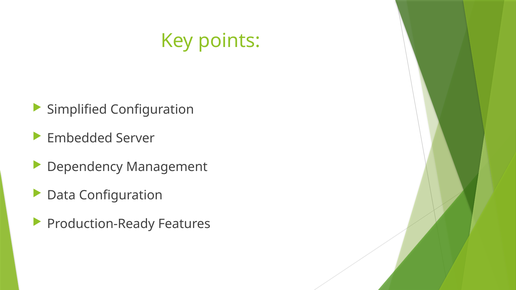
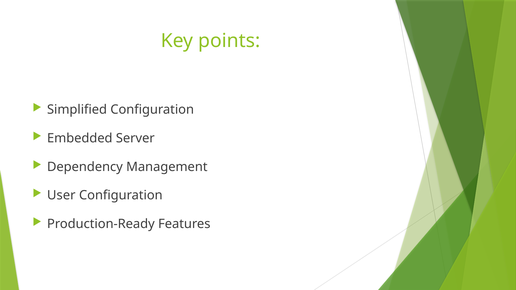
Data: Data -> User
